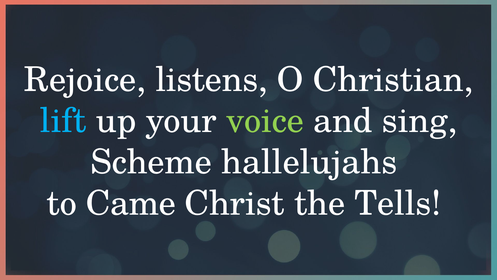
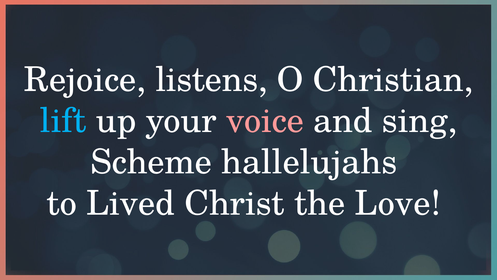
voice colour: light green -> pink
Came: Came -> Lived
Tells: Tells -> Love
